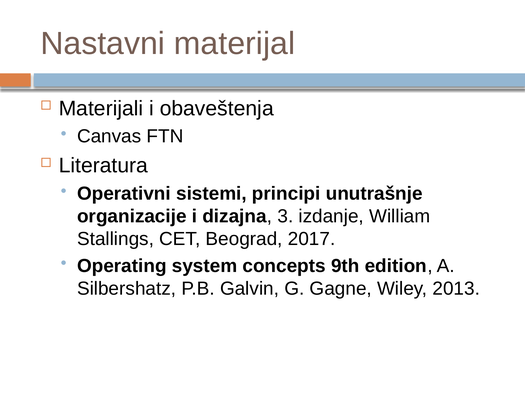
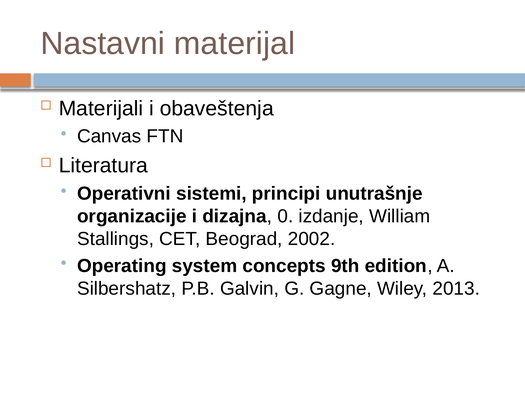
3: 3 -> 0
2017: 2017 -> 2002
